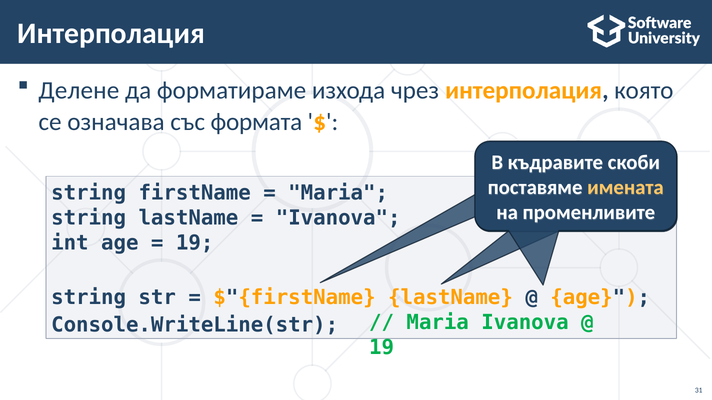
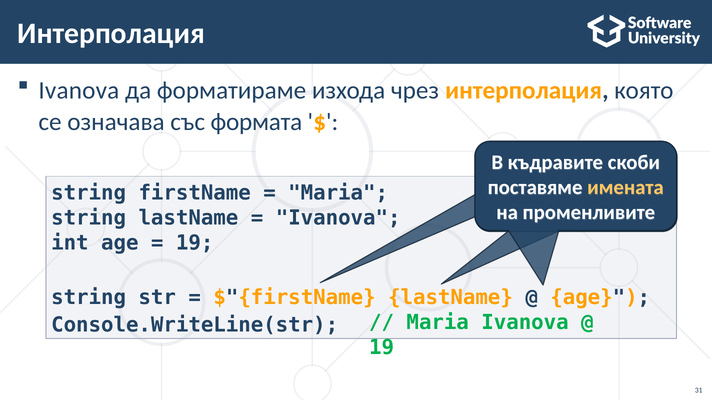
Делене at (79, 90): Делене -> Ivanova
